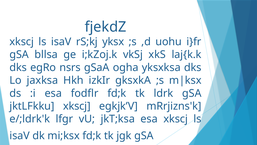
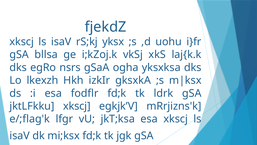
jaxksa: jaxksa -> lkexzh
e/;ldrk'k: e/;ldrk'k -> e/;flag'k
